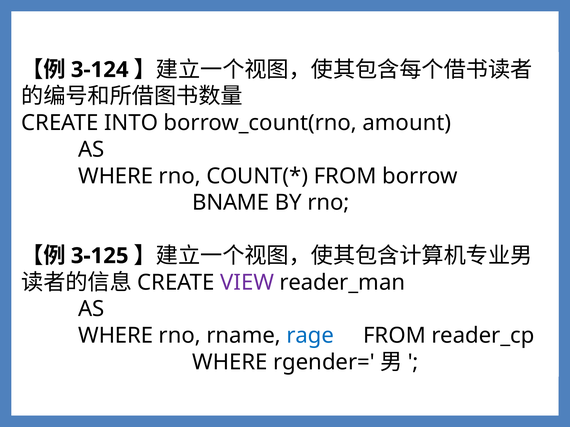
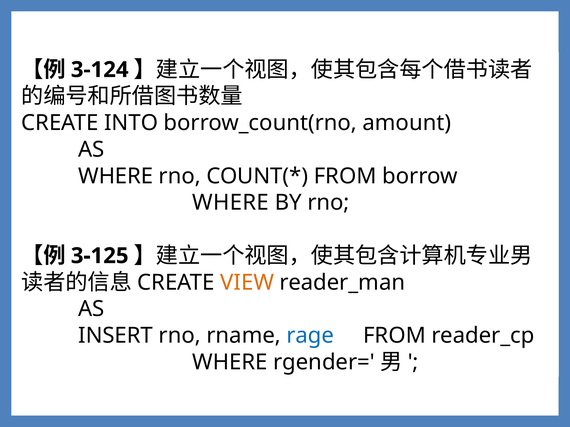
BNAME at (231, 203): BNAME -> WHERE
VIEW colour: purple -> orange
WHERE at (116, 336): WHERE -> INSERT
